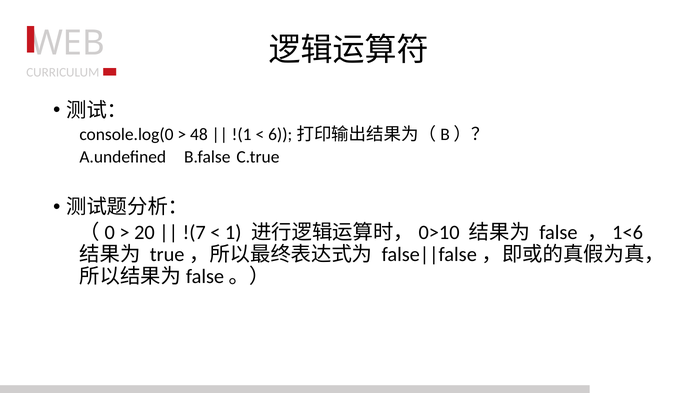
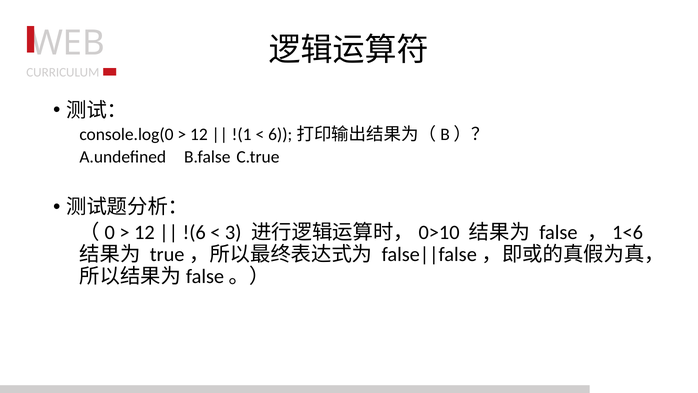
48 at (199, 134): 48 -> 12
20 at (144, 232): 20 -> 12
!(7: !(7 -> !(6
1: 1 -> 3
